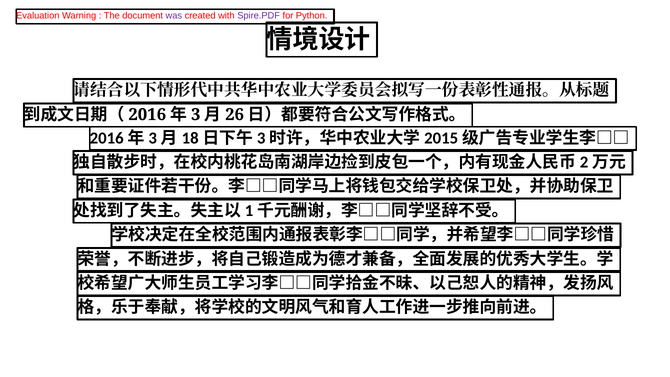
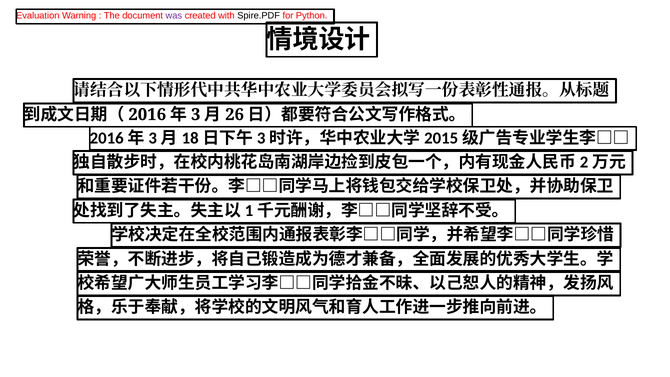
Spire.PDF colour: purple -> black
